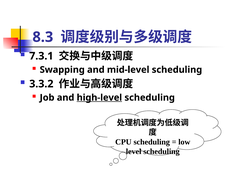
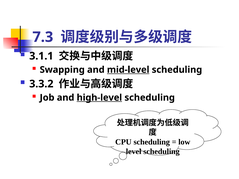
8.3: 8.3 -> 7.3
7.3.1: 7.3.1 -> 3.1.1
mid-level underline: none -> present
